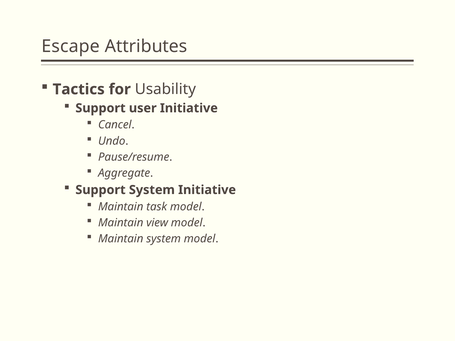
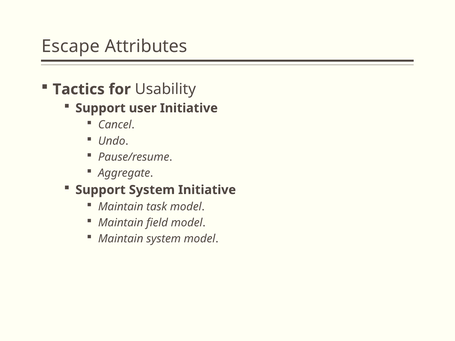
view: view -> field
